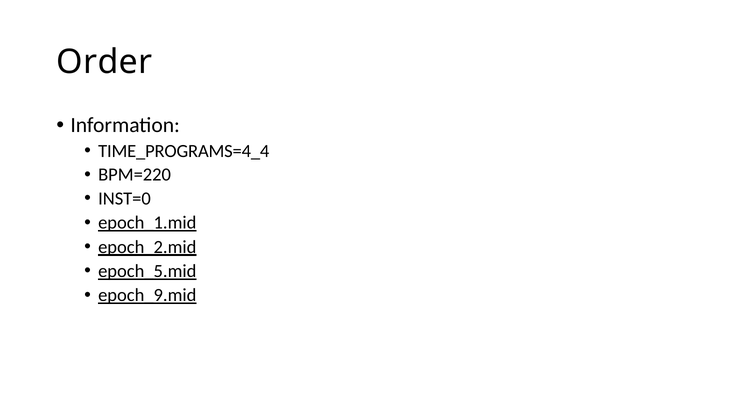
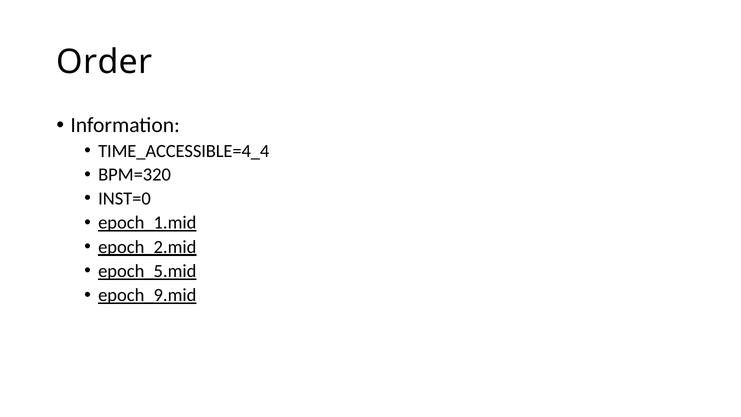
TIME_PROGRAMS=4_4: TIME_PROGRAMS=4_4 -> TIME_ACCESSIBLE=4_4
BPM=220: BPM=220 -> BPM=320
